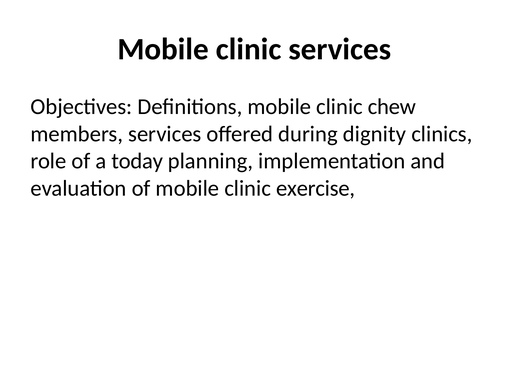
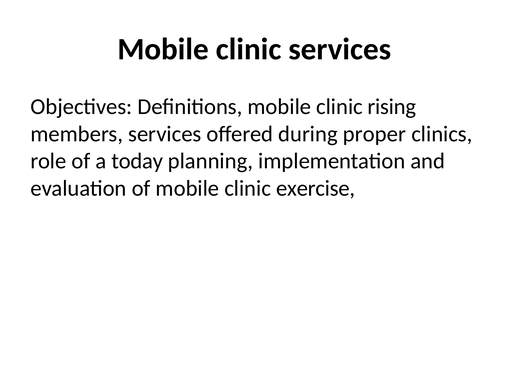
chew: chew -> rising
dignity: dignity -> proper
